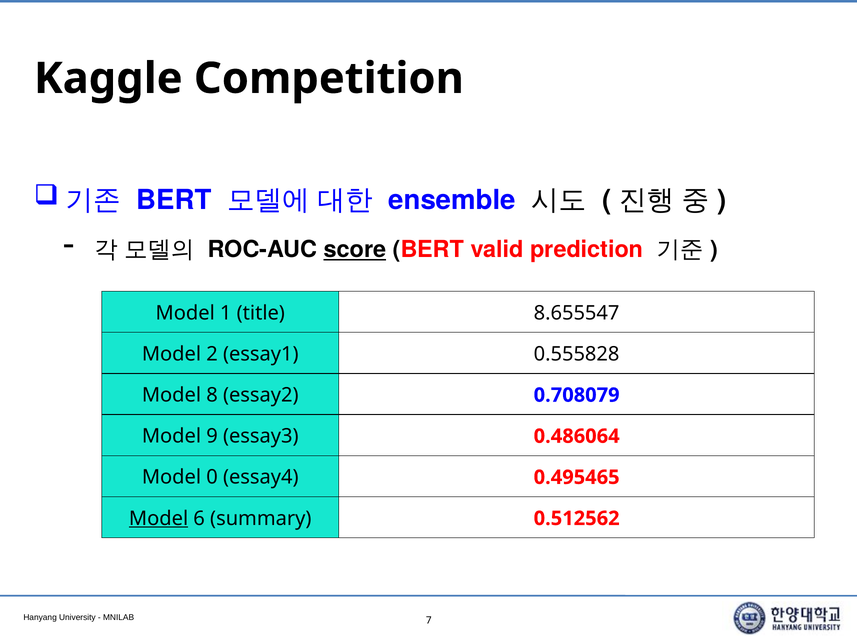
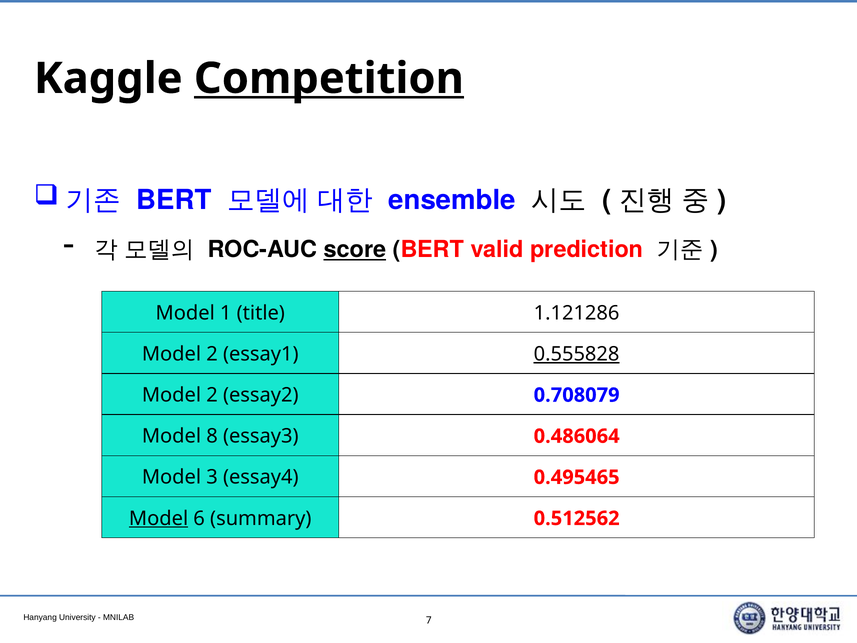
Competition underline: none -> present
8.655547: 8.655547 -> 1.121286
0.555828 underline: none -> present
8 at (212, 395): 8 -> 2
9: 9 -> 8
0: 0 -> 3
